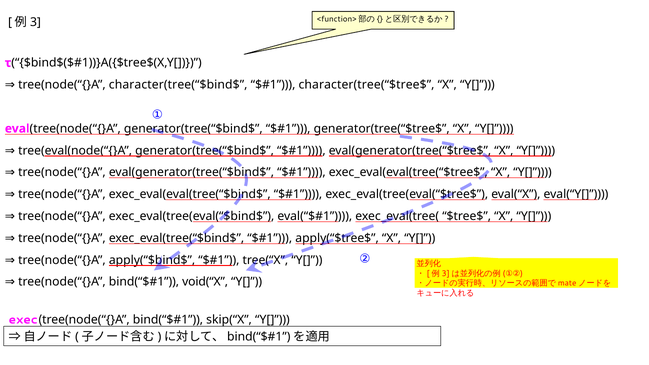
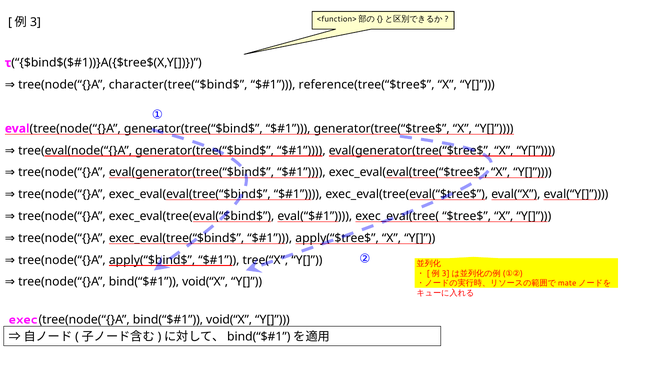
character(tree(“$tree$: character(tree(“$tree$ -> reference(tree(“$tree$
skip(“X at (229, 320): skip(“X -> void(“X
